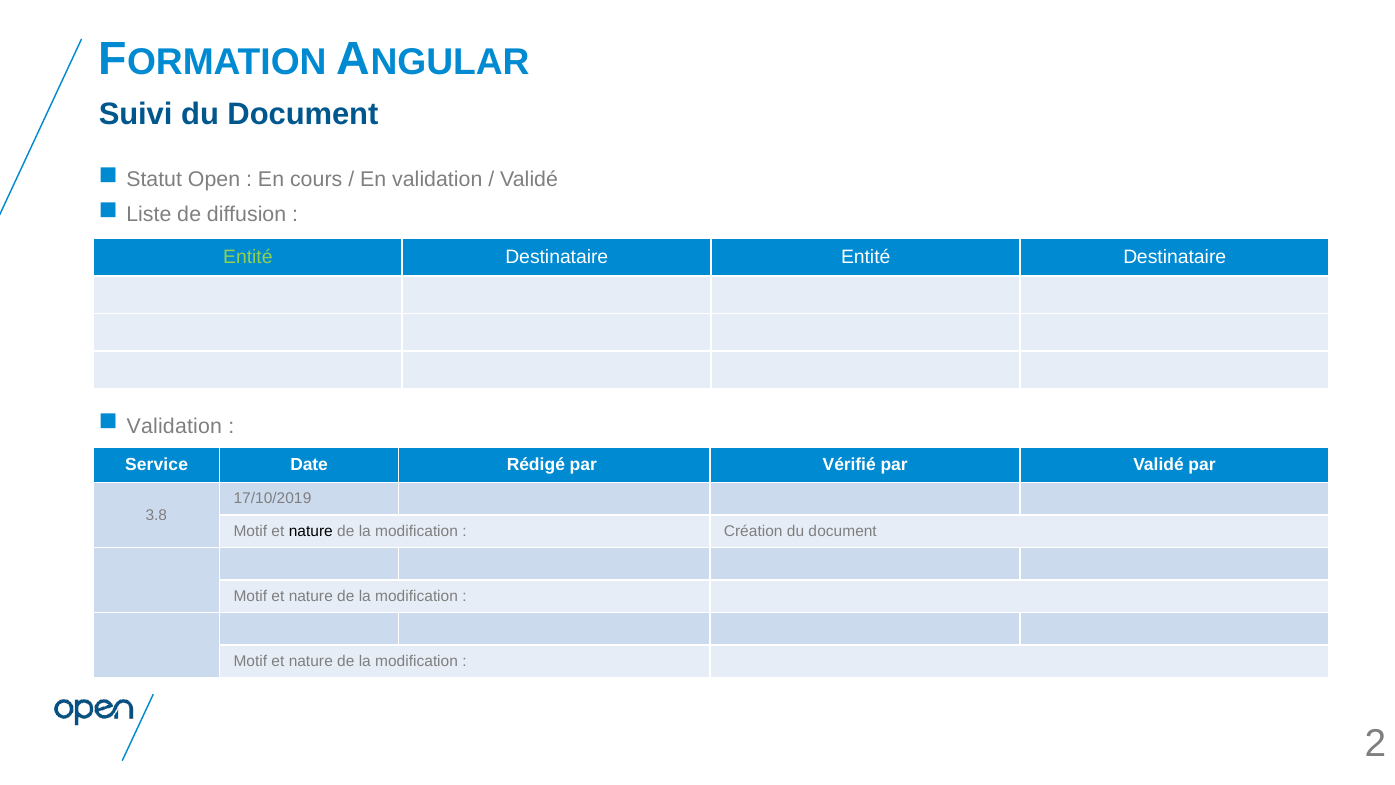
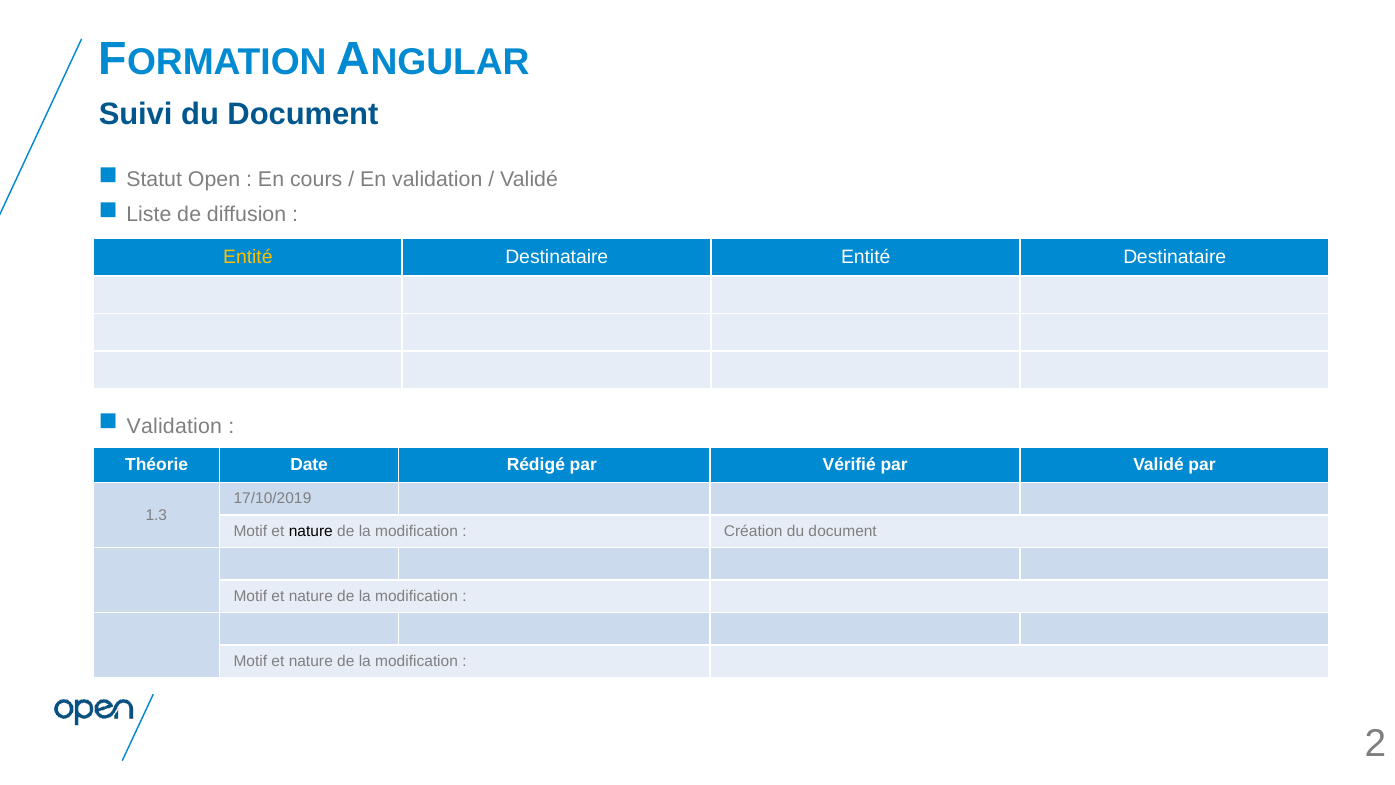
Entité at (248, 257) colour: light green -> yellow
Service: Service -> Théorie
3.8: 3.8 -> 1.3
